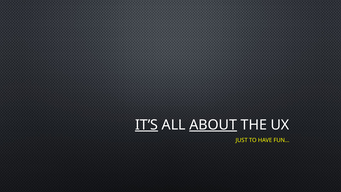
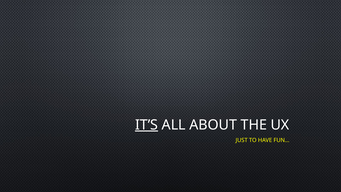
ABOUT underline: present -> none
